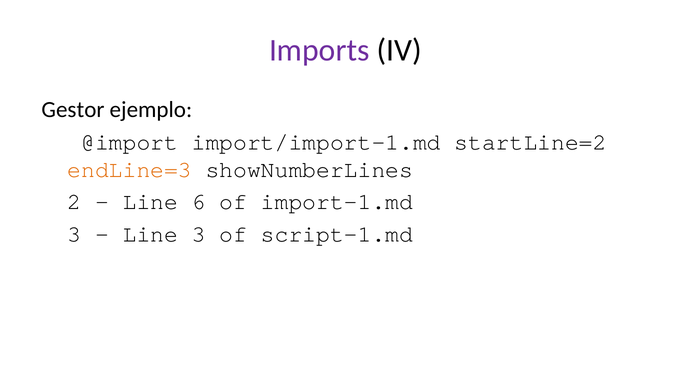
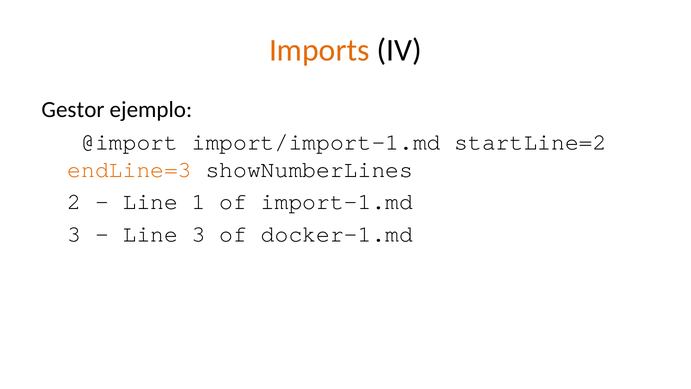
Imports colour: purple -> orange
6: 6 -> 1
script-1.md: script-1.md -> docker-1.md
